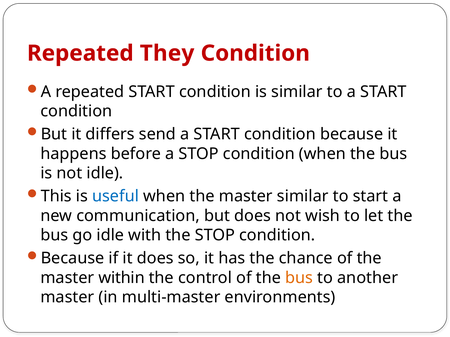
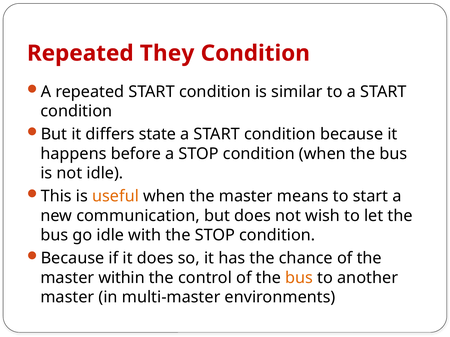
send: send -> state
useful colour: blue -> orange
master similar: similar -> means
